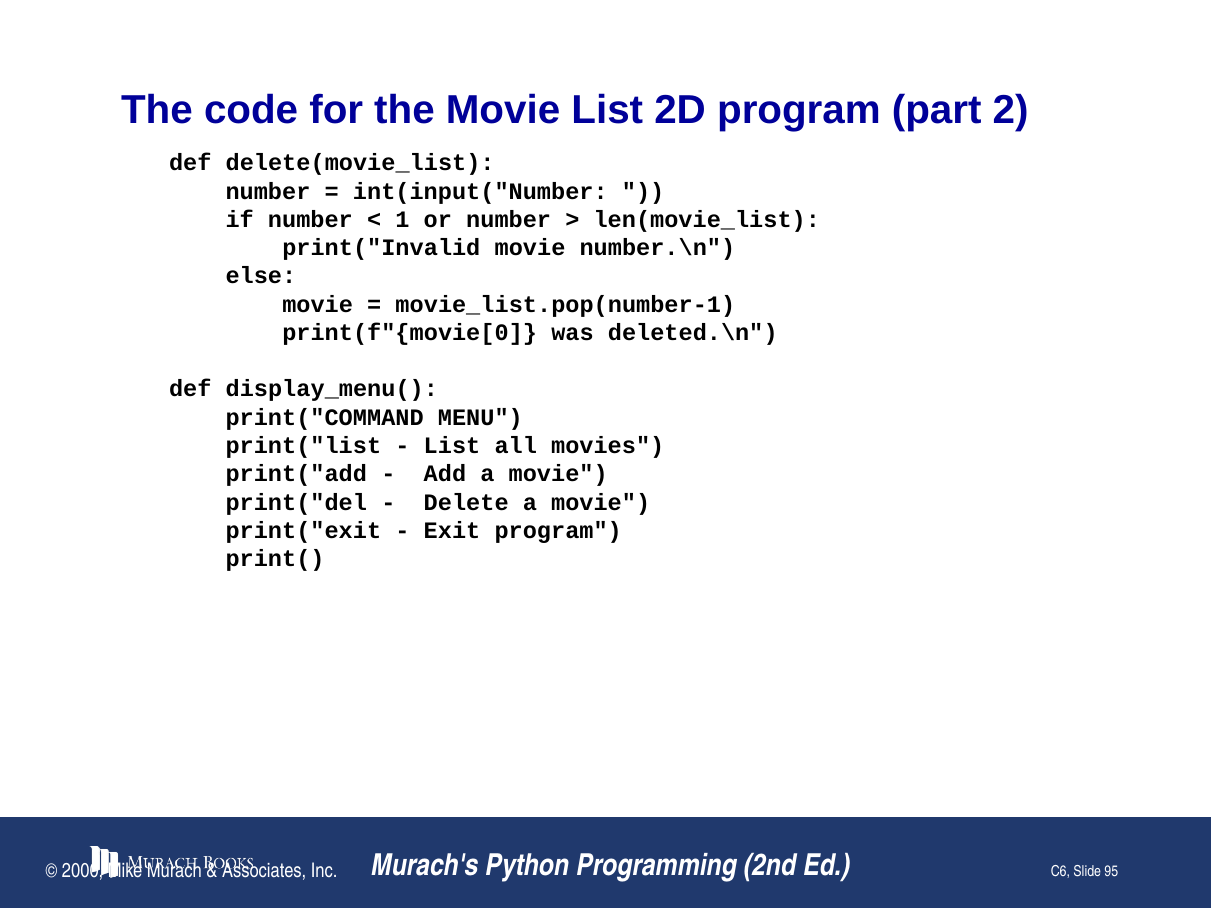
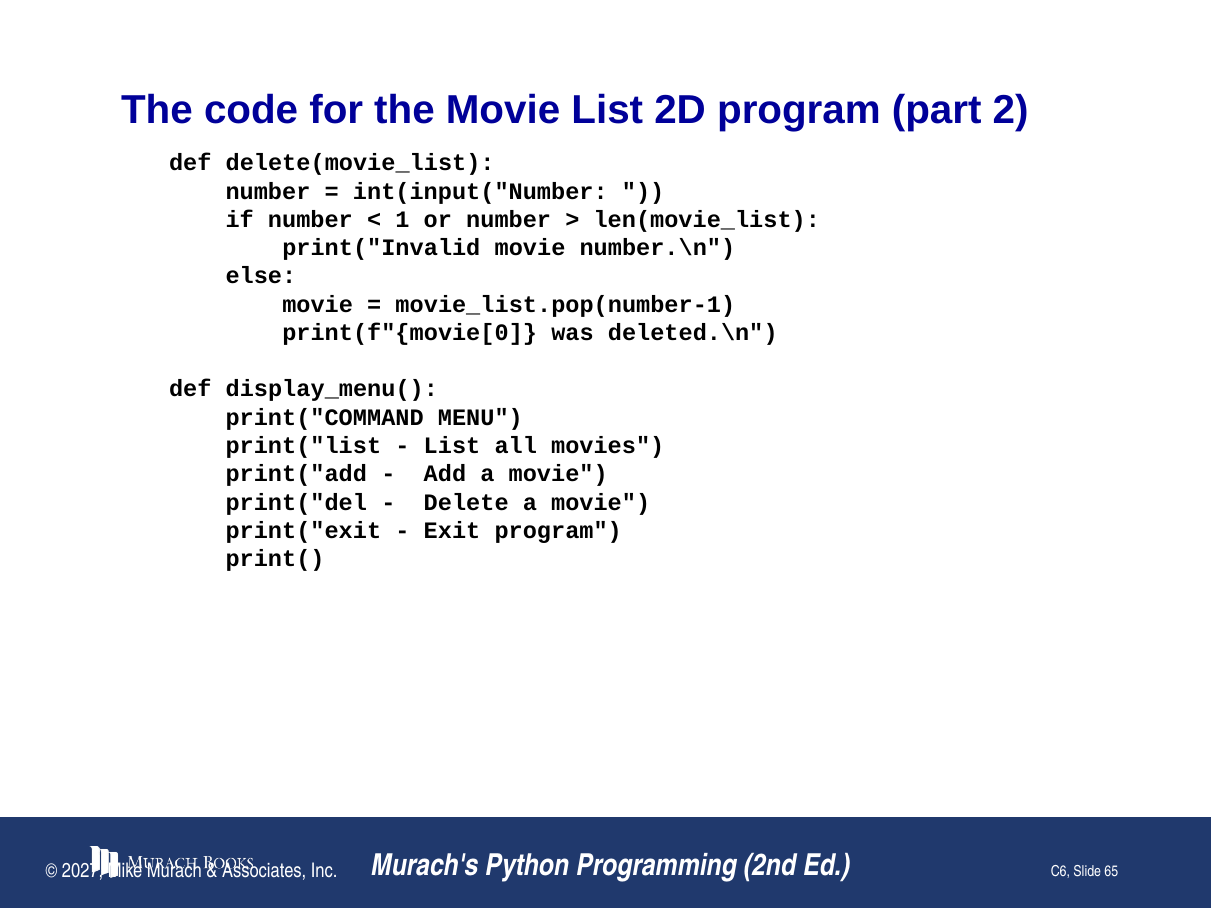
2000: 2000 -> 2027
95: 95 -> 65
